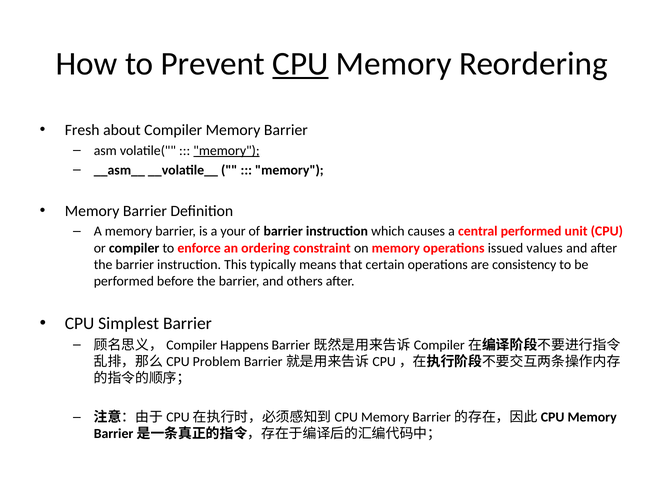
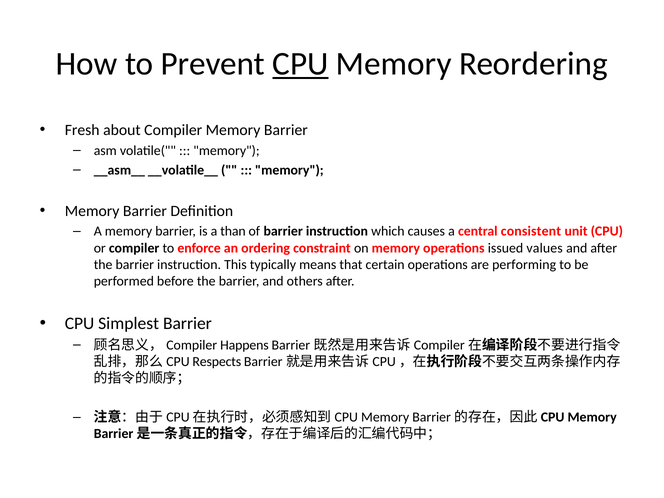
memory at (226, 151) underline: present -> none
your: your -> than
central performed: performed -> consistent
consistency: consistency -> performing
Problem: Problem -> Respects
